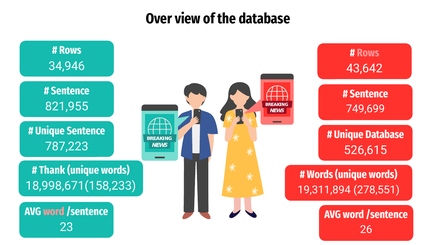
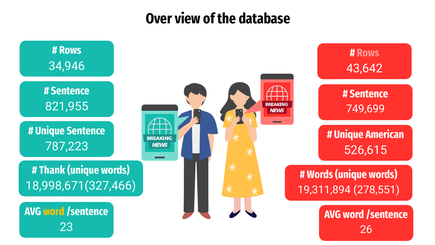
Unique Database: Database -> American
18,998,671(158,233: 18,998,671(158,233 -> 18,998,671(327,466
word at (54, 211) colour: pink -> yellow
